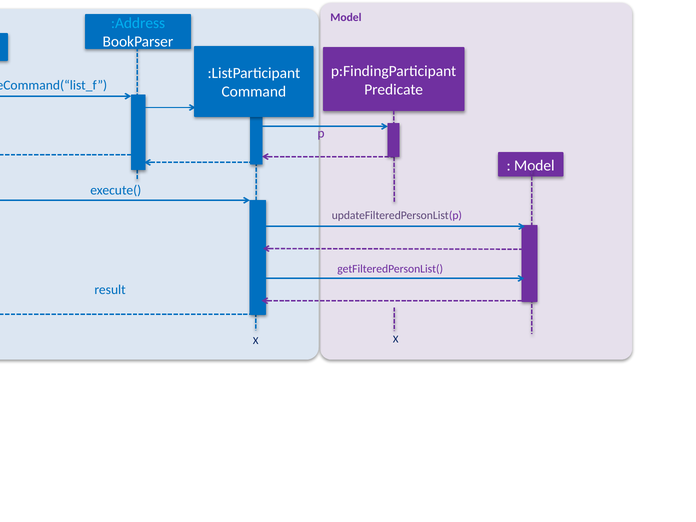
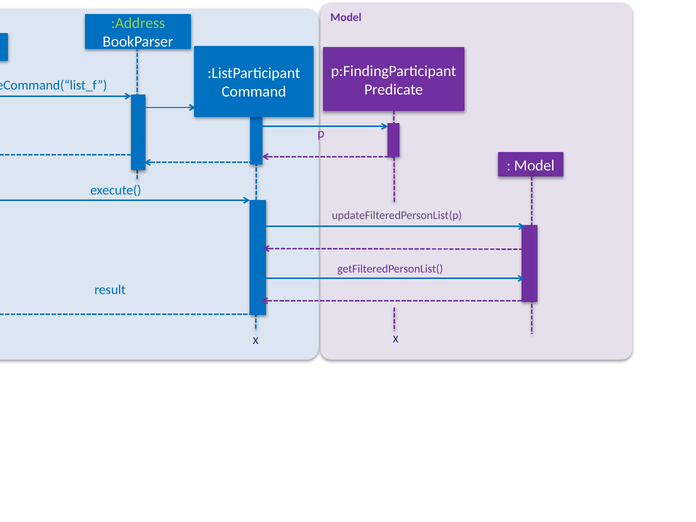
:Address colour: light blue -> light green
